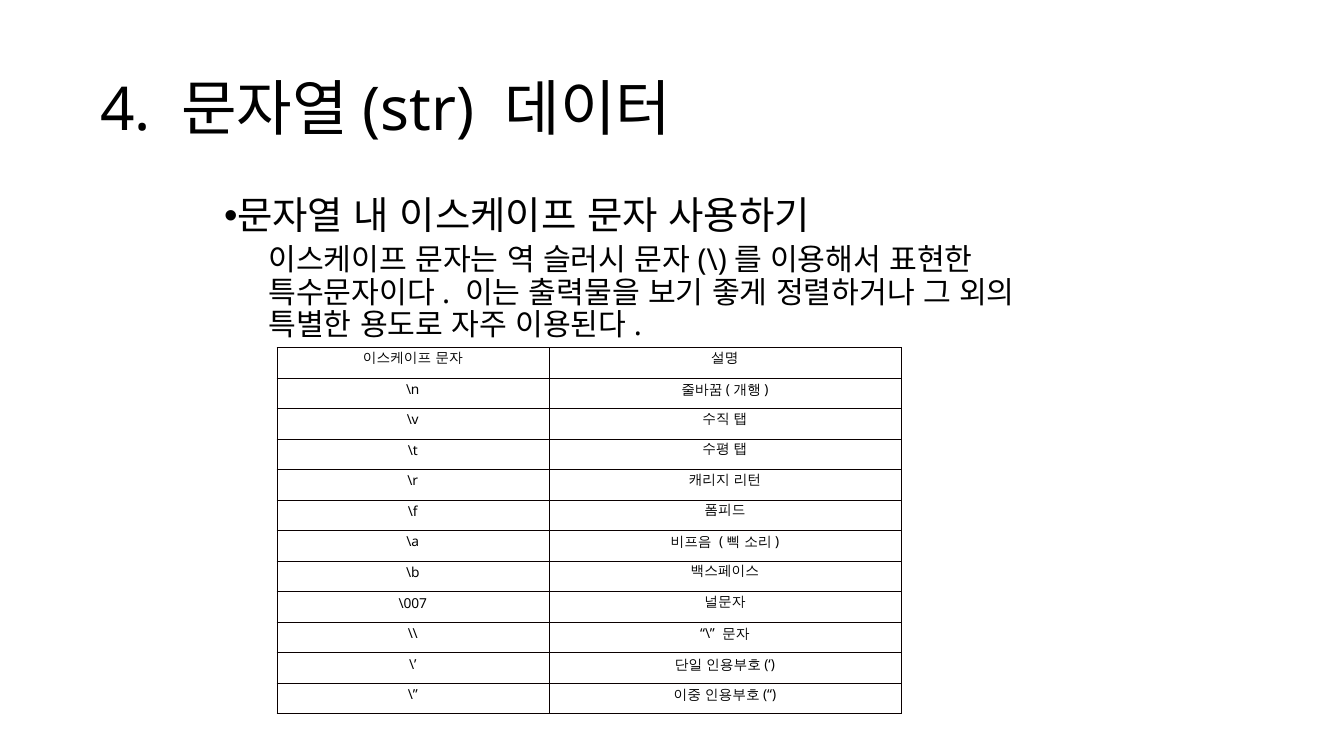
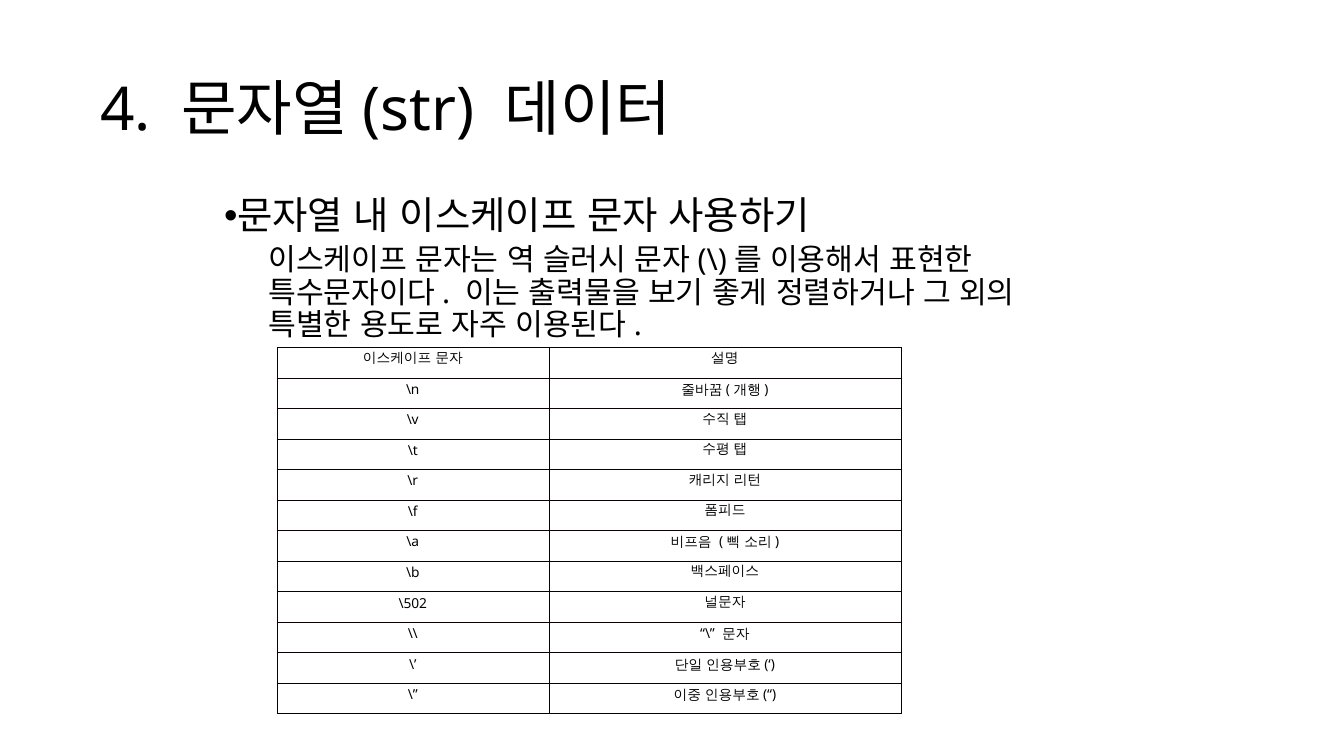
\007: \007 -> \502
